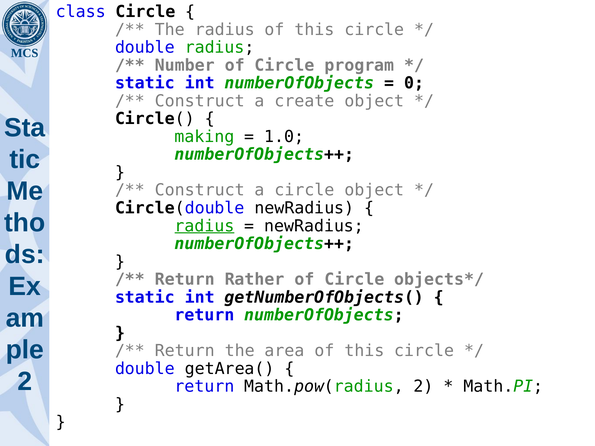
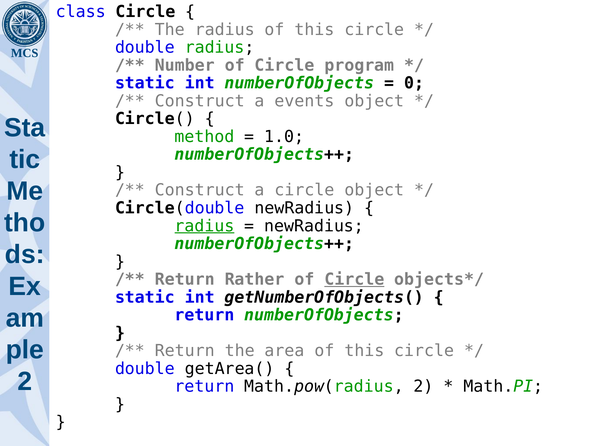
create: create -> events
making: making -> method
Circle at (354, 280) underline: none -> present
